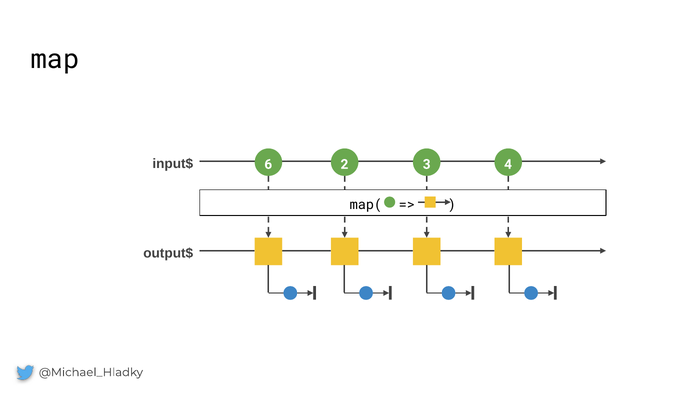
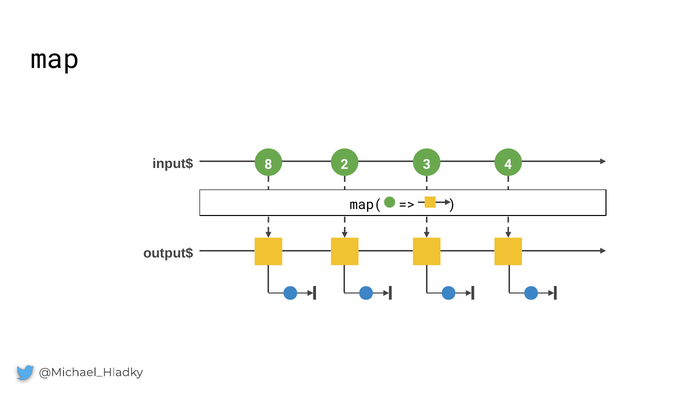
6: 6 -> 8
